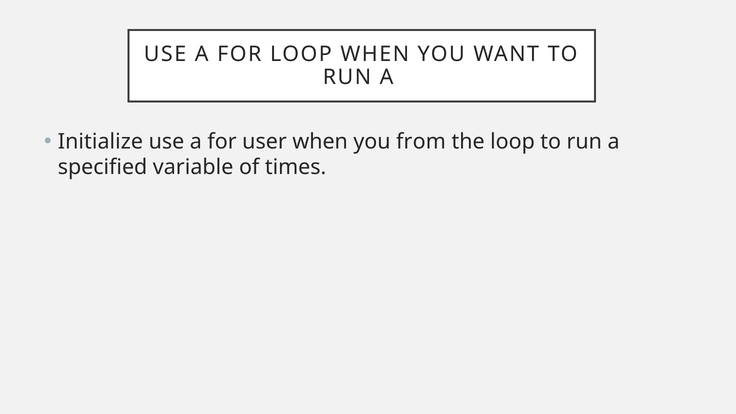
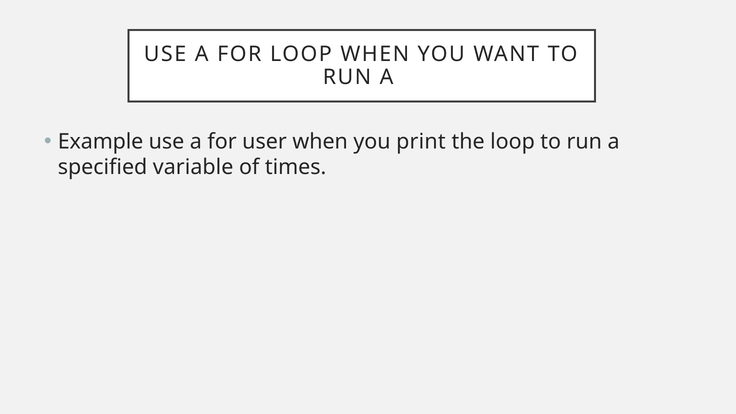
Initialize: Initialize -> Example
from: from -> print
